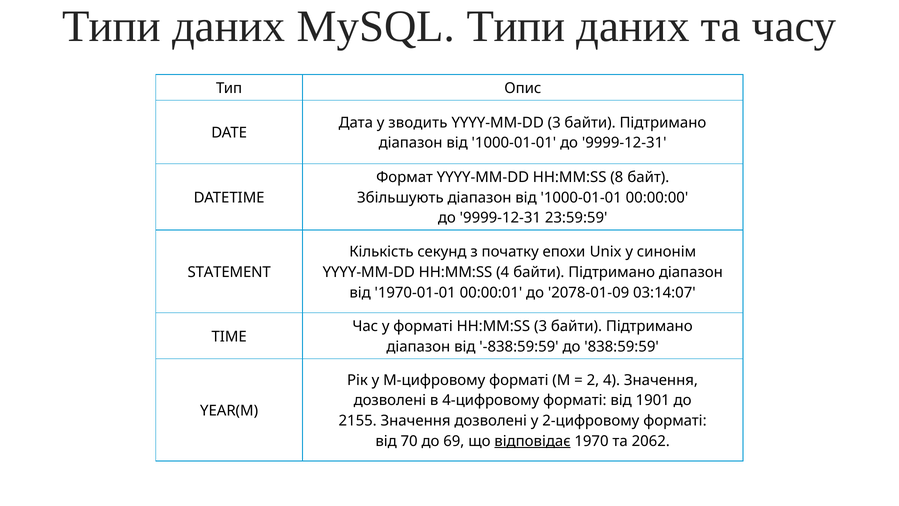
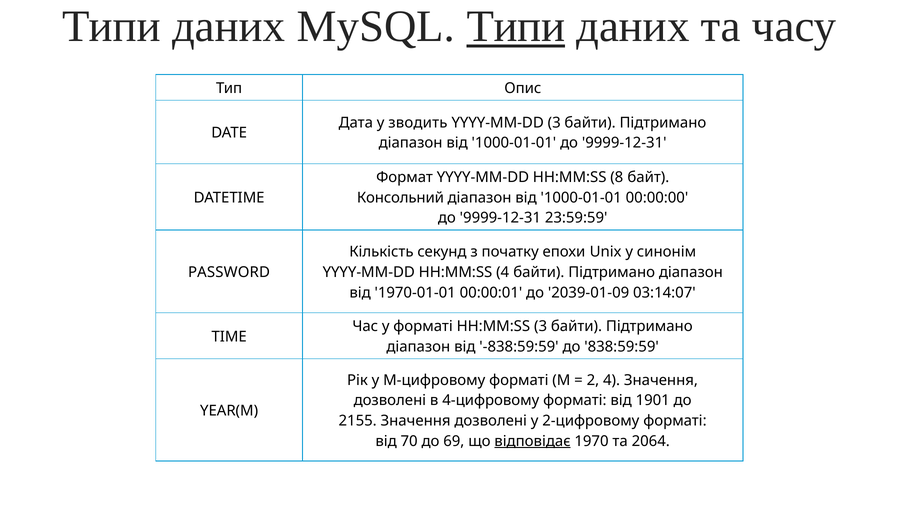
Типи at (516, 27) underline: none -> present
Збільшують: Збільшують -> Консольний
STATEMENT: STATEMENT -> PASSWORD
2078-01-09: 2078-01-09 -> 2039-01-09
2062: 2062 -> 2064
